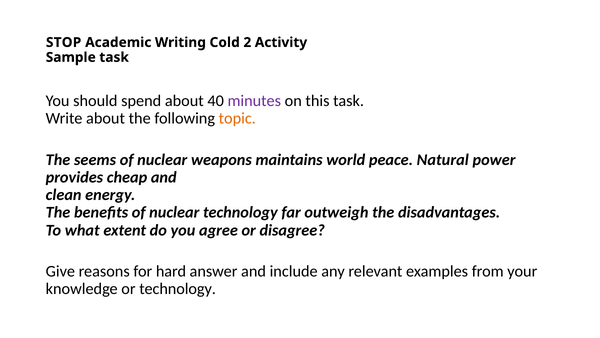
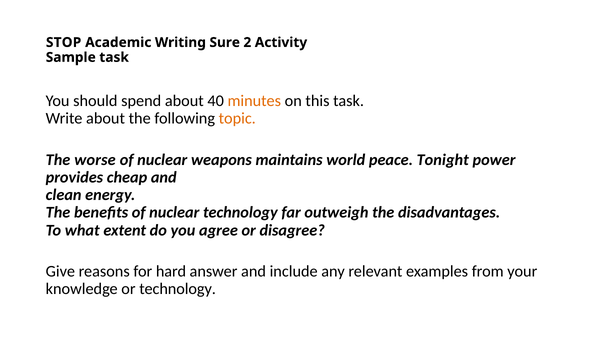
Cold: Cold -> Sure
minutes colour: purple -> orange
seems: seems -> worse
Natural: Natural -> Tonight
